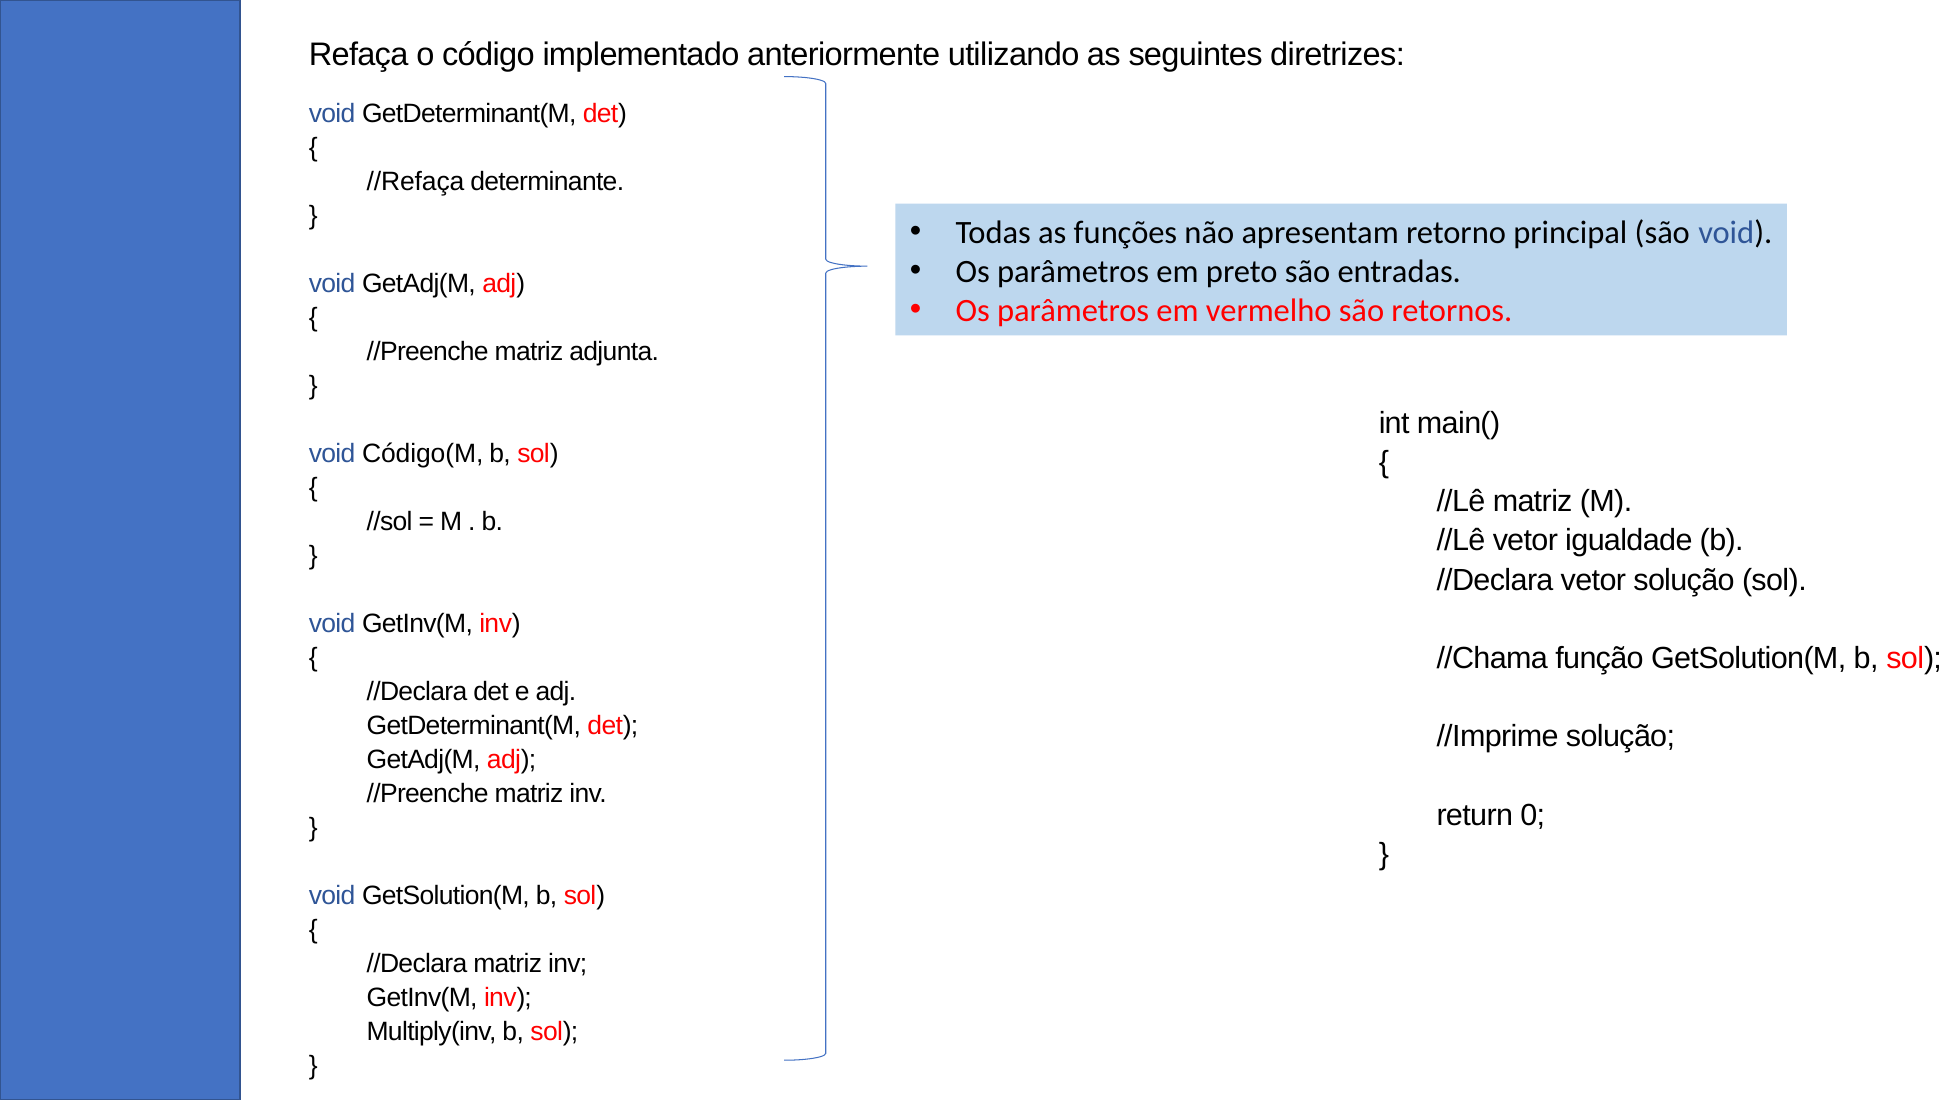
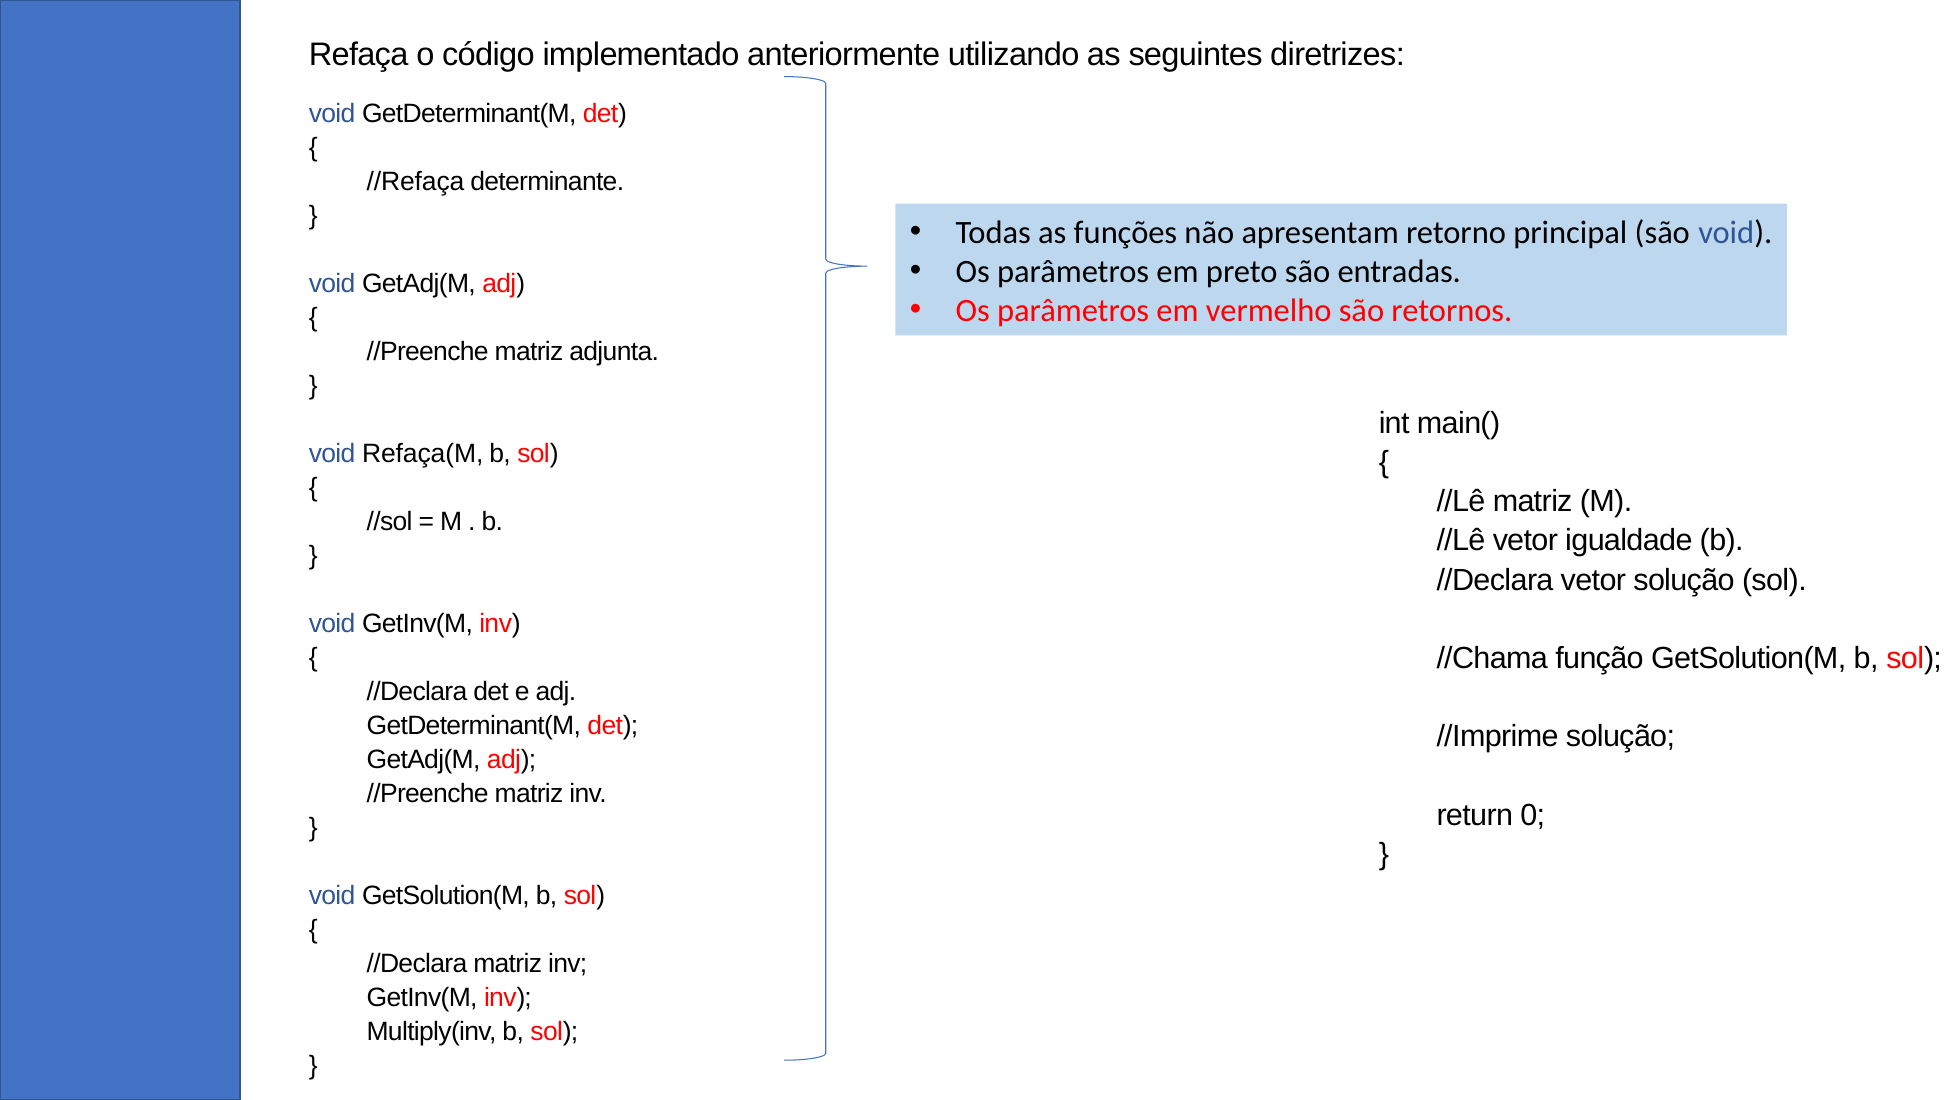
Código(M: Código(M -> Refaça(M
